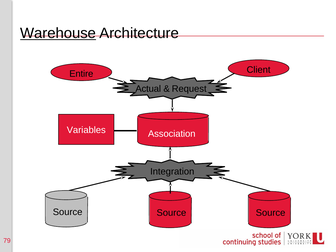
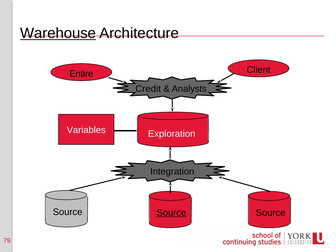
Actual: Actual -> Credit
Request: Request -> Analysts
Association: Association -> Exploration
Source at (171, 213) underline: none -> present
